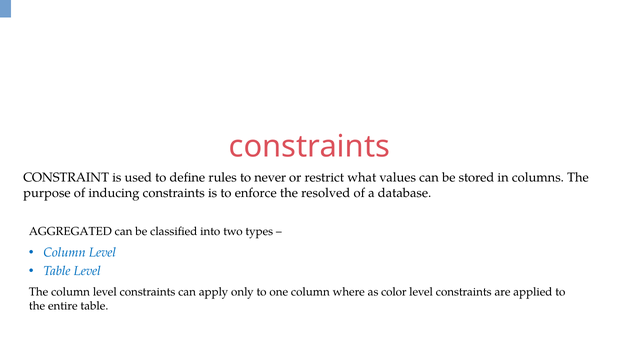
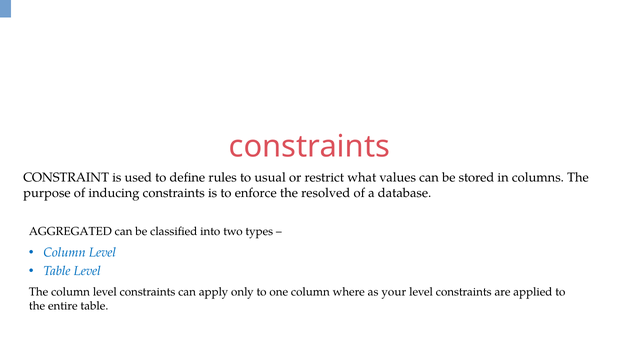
never: never -> usual
color: color -> your
